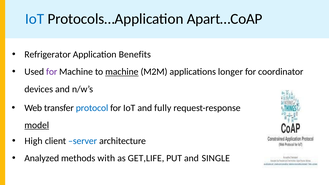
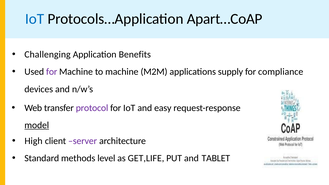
Refrigerator: Refrigerator -> Challenging
machine at (122, 72) underline: present -> none
longer: longer -> supply
coordinator: coordinator -> compliance
protocol colour: blue -> purple
fully: fully -> easy
server colour: blue -> purple
Analyzed: Analyzed -> Standard
with: with -> level
SINGLE: SINGLE -> TABLET
